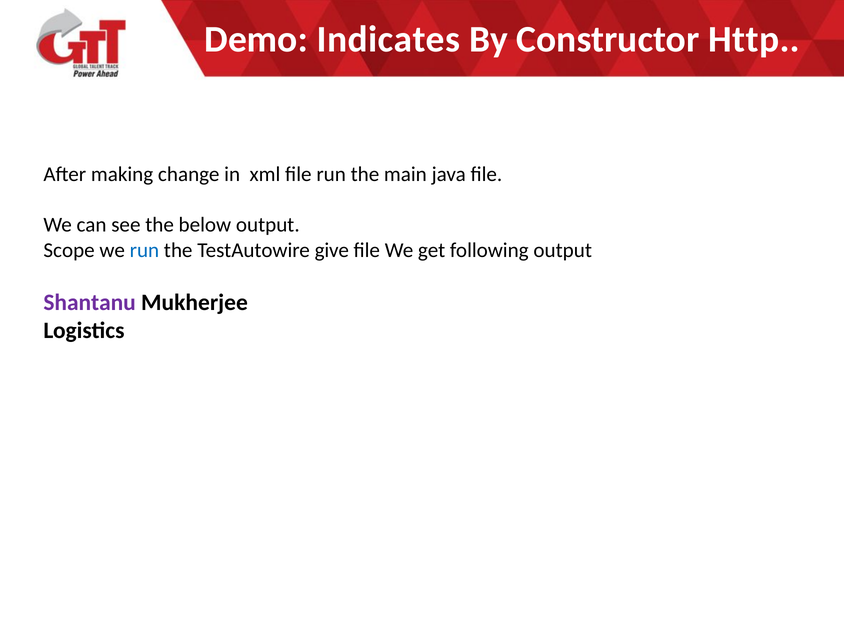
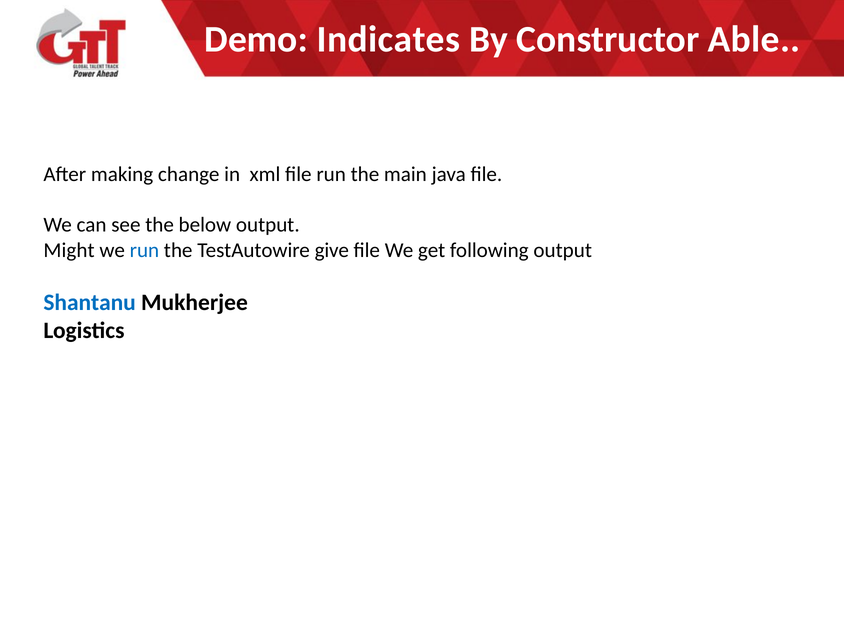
Http: Http -> Able
Scope: Scope -> Might
Shantanu colour: purple -> blue
